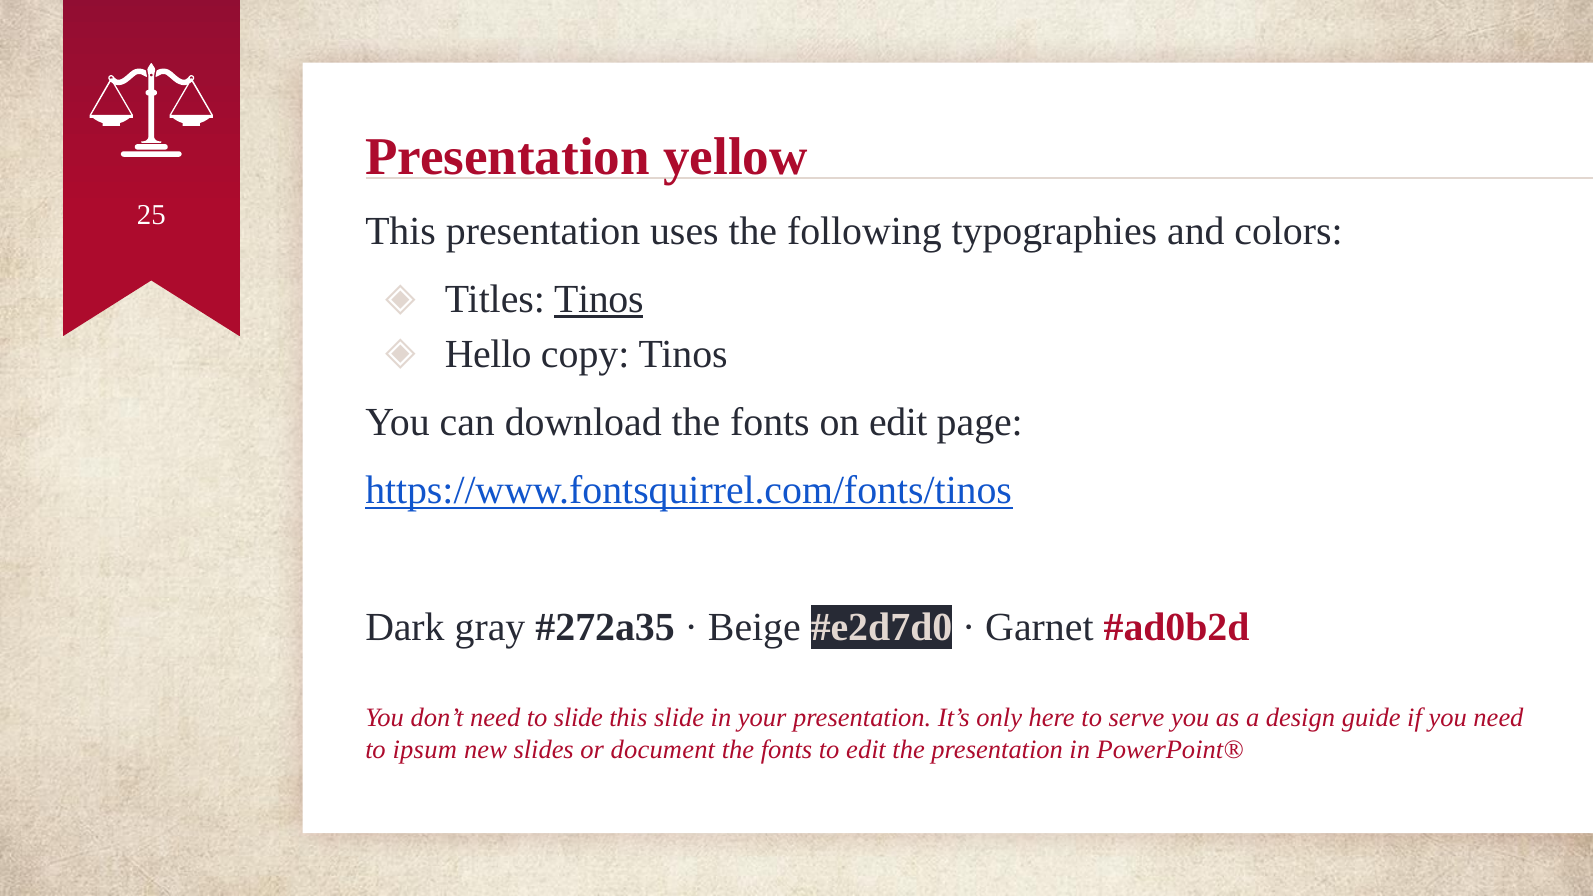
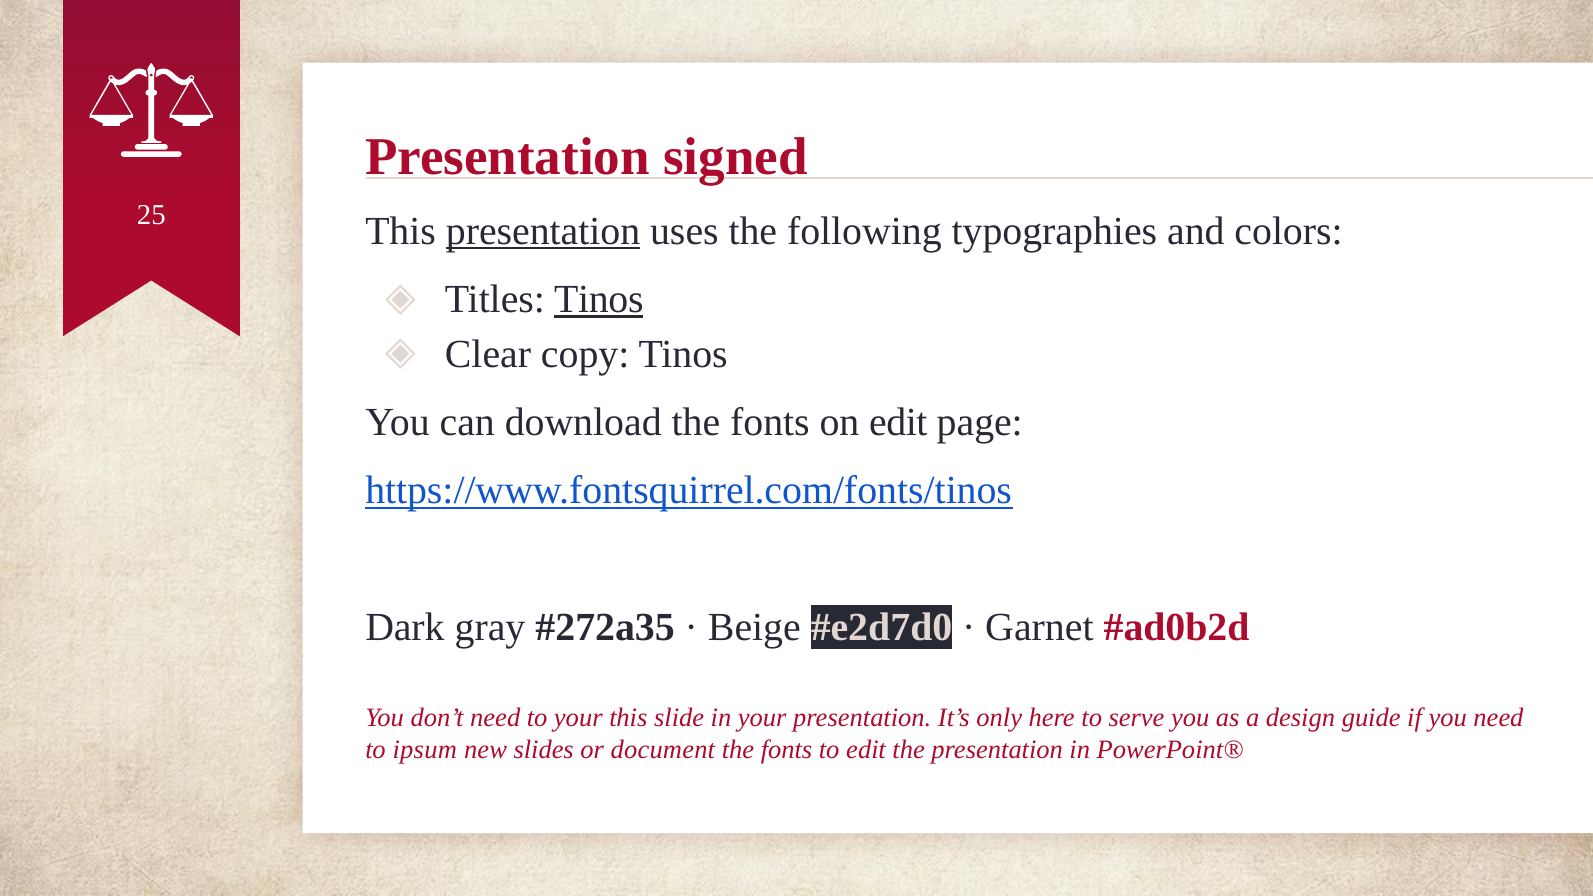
yellow: yellow -> signed
presentation at (543, 231) underline: none -> present
Hello: Hello -> Clear
to slide: slide -> your
